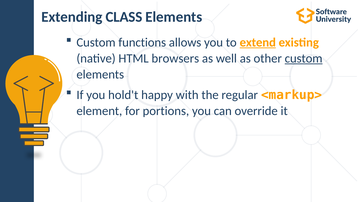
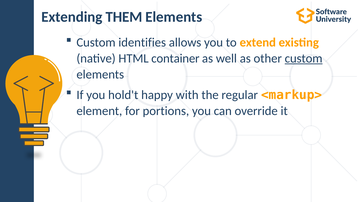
CLASS: CLASS -> THEM
functions: functions -> identifies
extend underline: present -> none
browsers: browsers -> container
